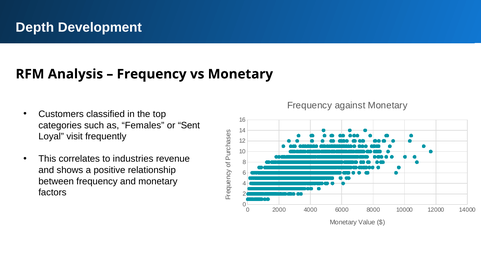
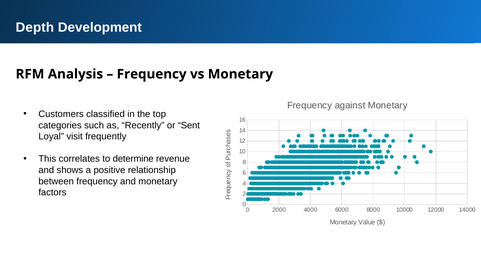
Females: Females -> Recently
industries: industries -> determine
